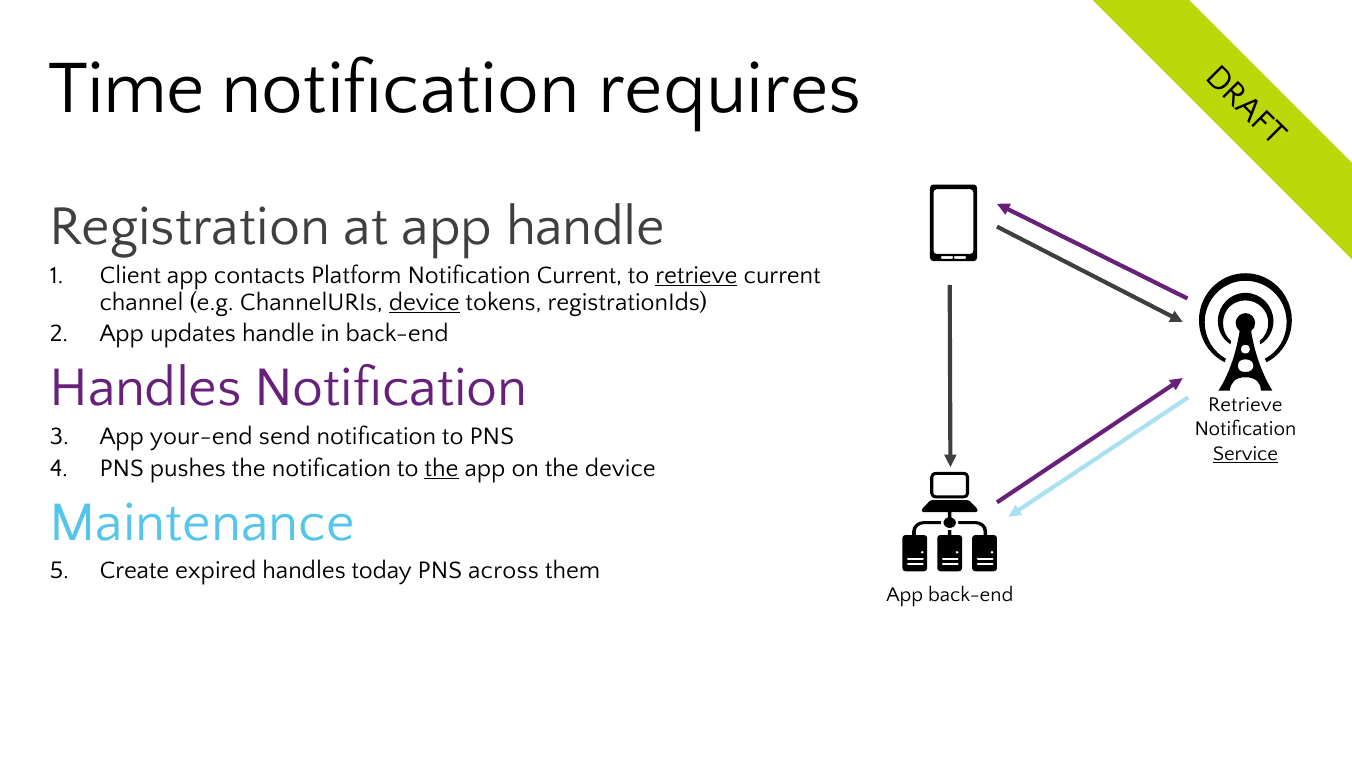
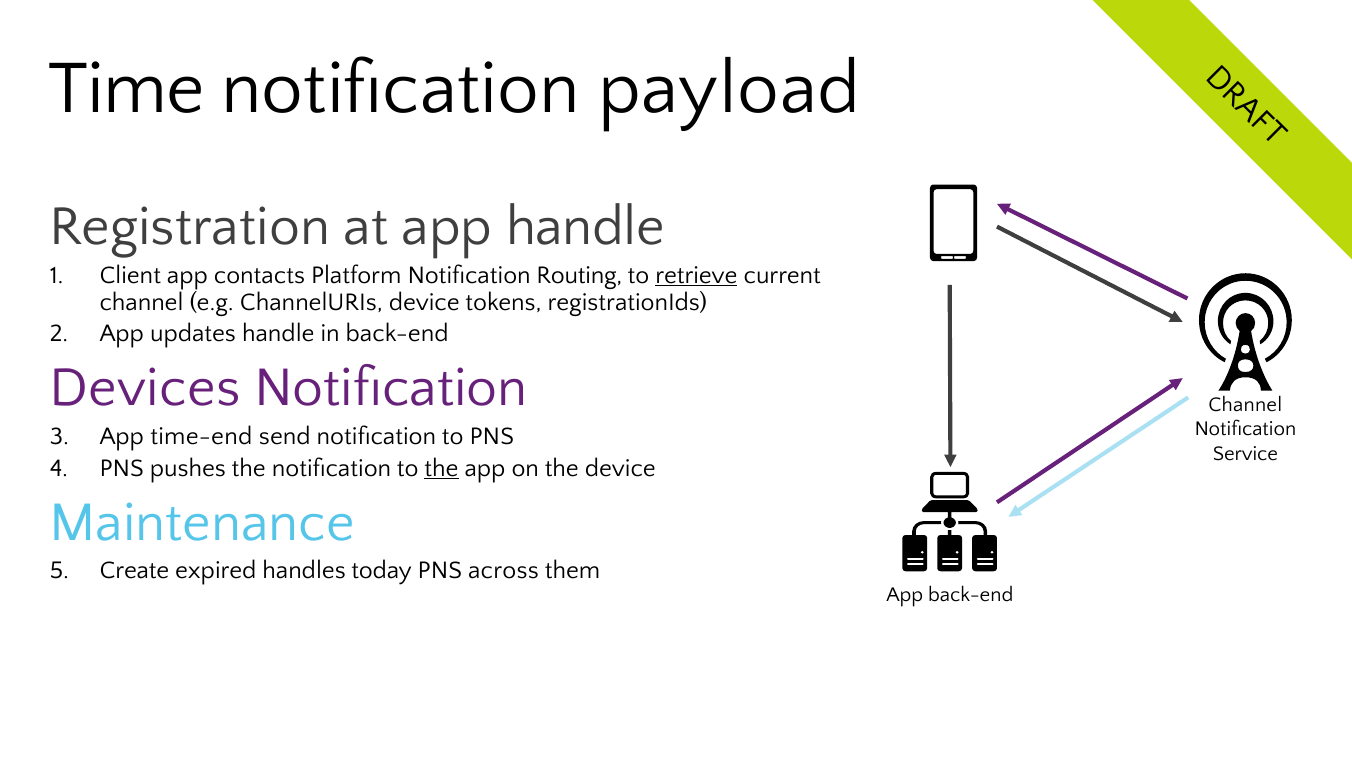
requires: requires -> payload
Notification Current: Current -> Routing
device at (424, 302) underline: present -> none
Handles at (146, 388): Handles -> Devices
Retrieve at (1245, 405): Retrieve -> Channel
your-end: your-end -> time-end
Service underline: present -> none
